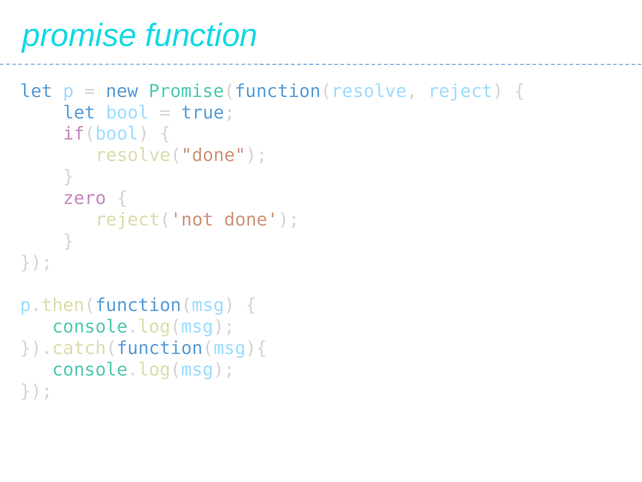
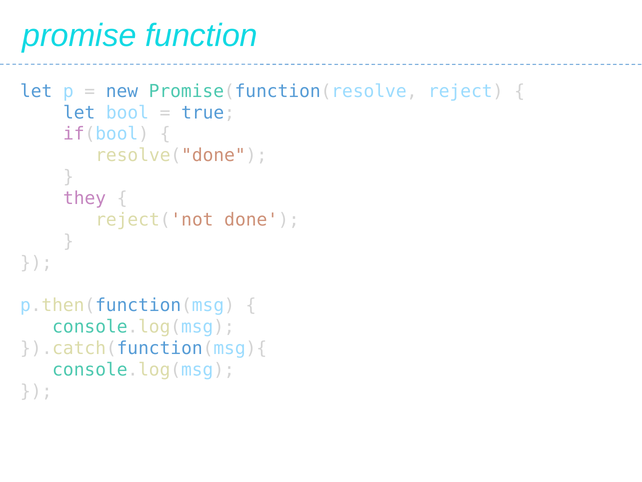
zero: zero -> they
